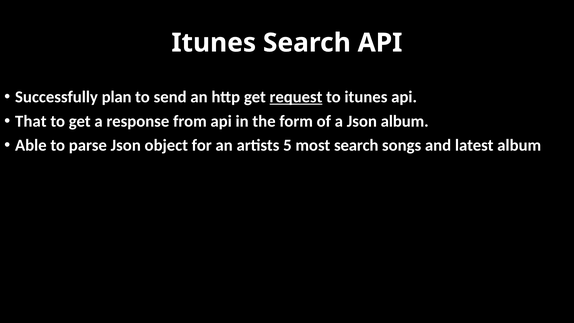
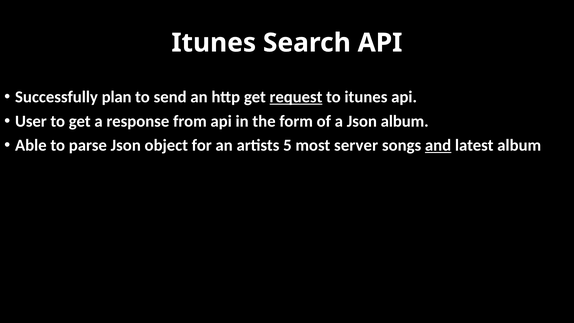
That: That -> User
most search: search -> server
and underline: none -> present
